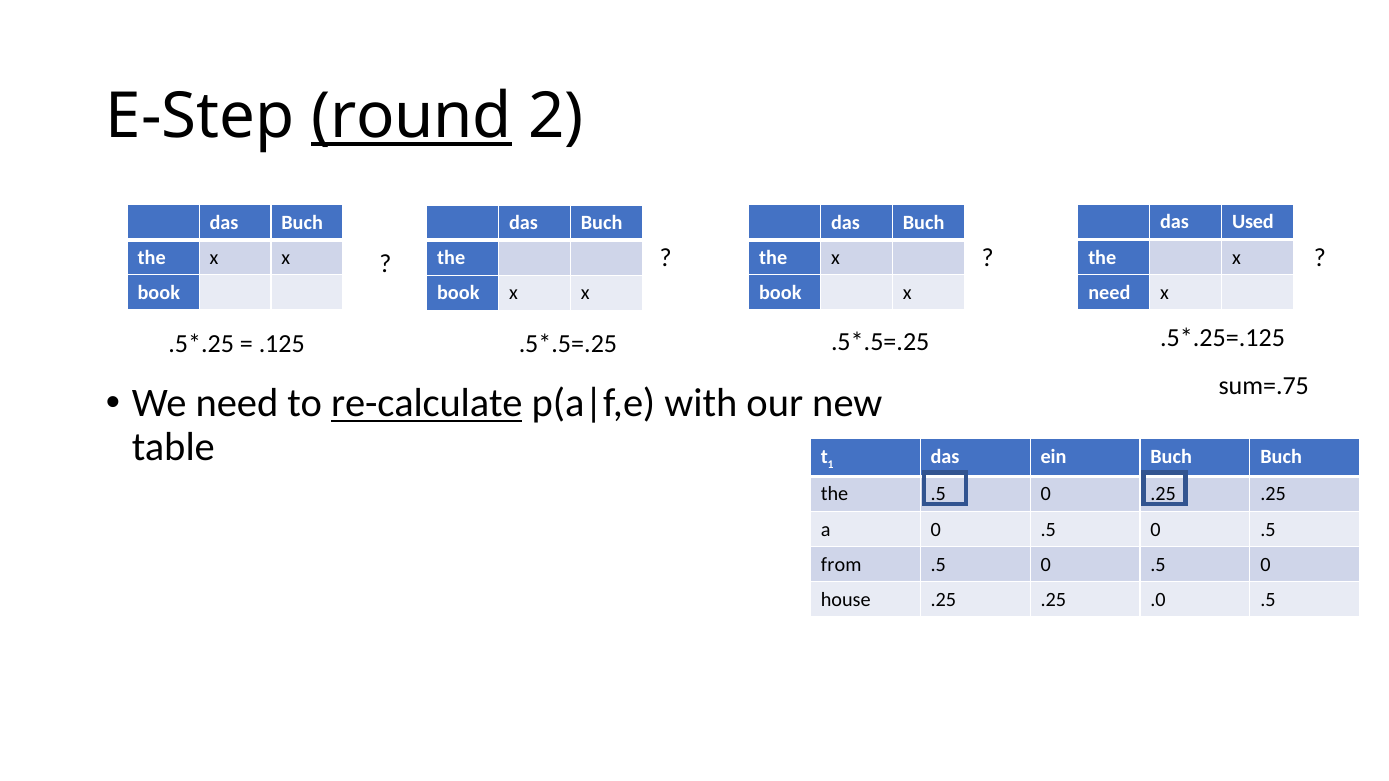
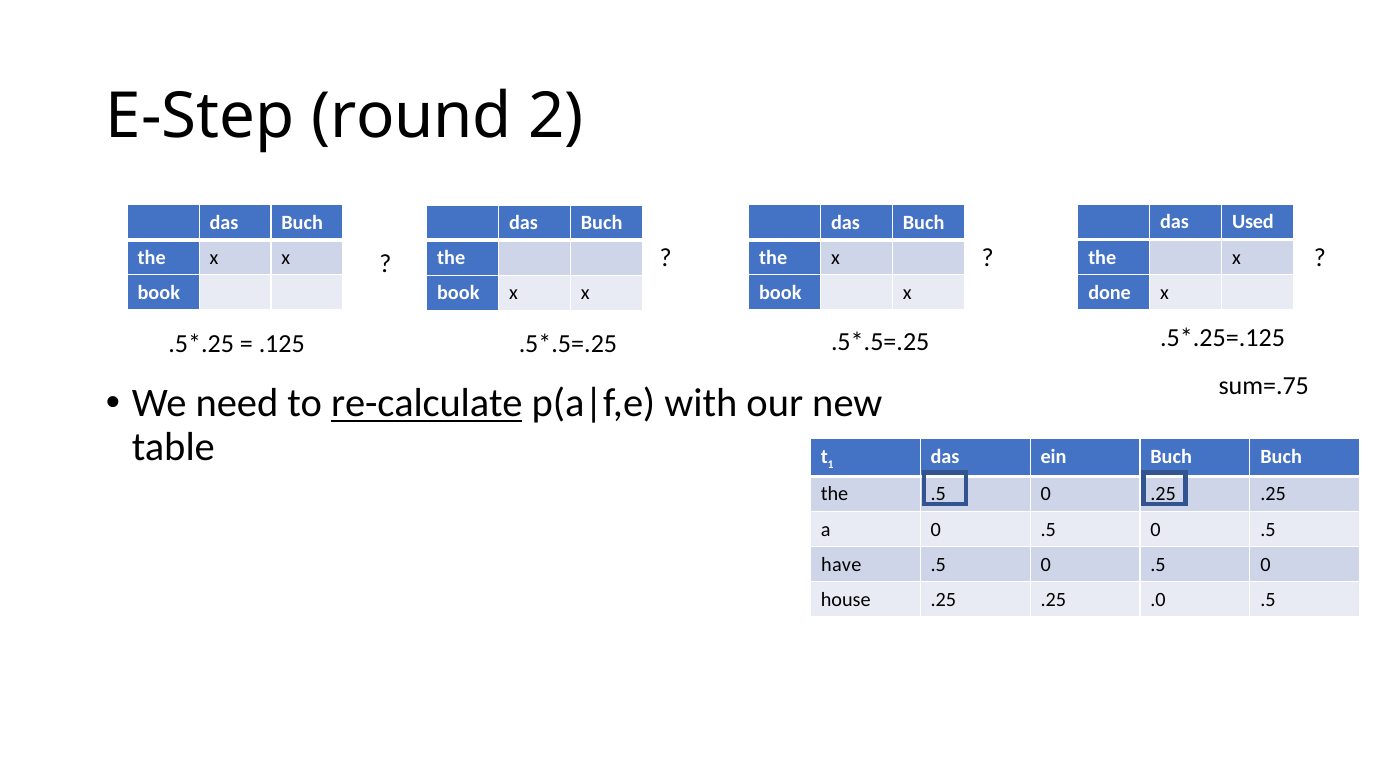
round underline: present -> none
need at (1109, 293): need -> done
from: from -> have
